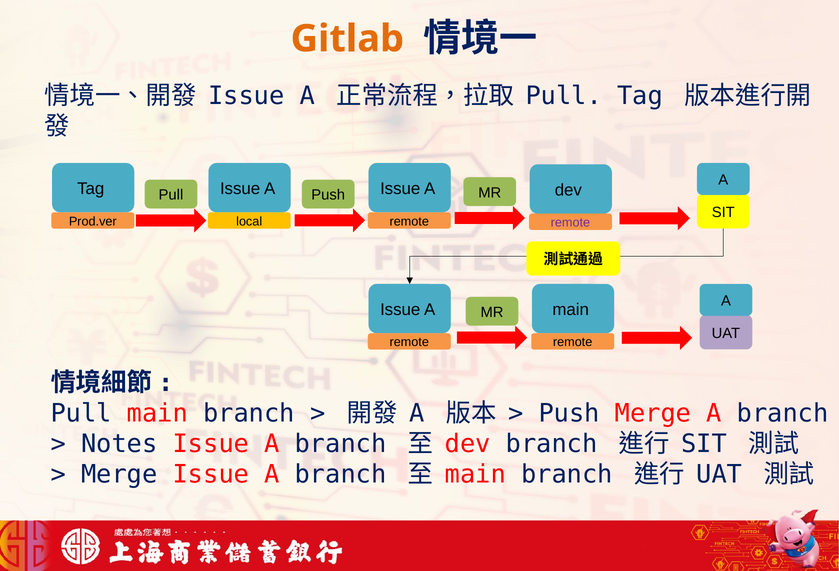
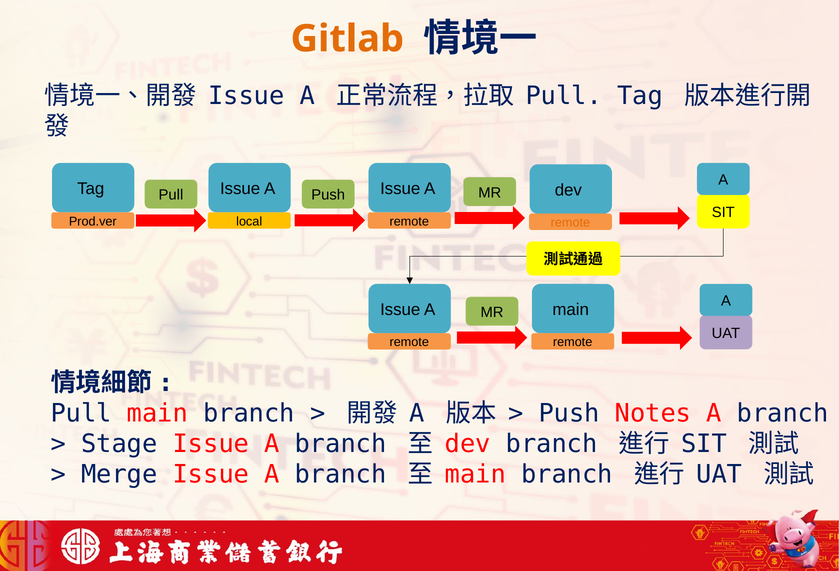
remote at (570, 223) colour: purple -> orange
Push Merge: Merge -> Notes
Notes: Notes -> Stage
